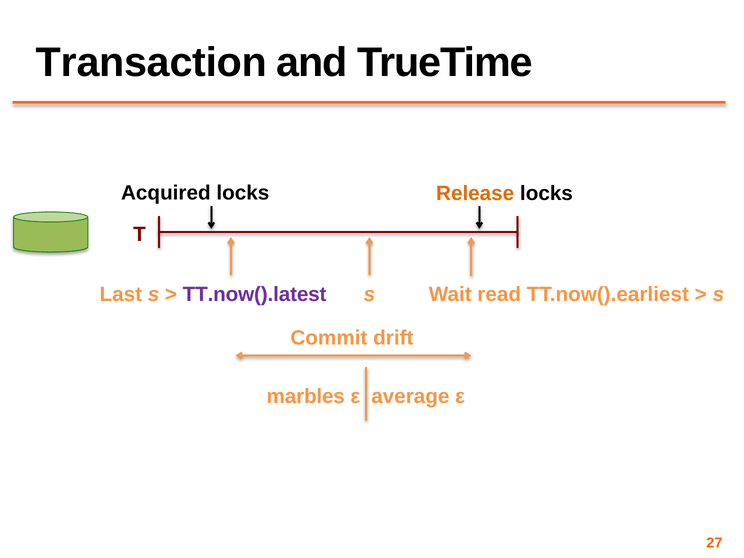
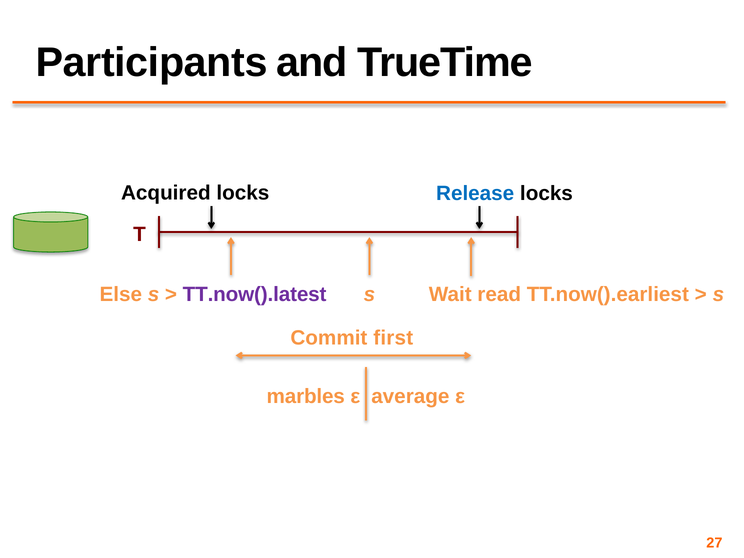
Transaction: Transaction -> Participants
Release colour: orange -> blue
Last: Last -> Else
drift: drift -> first
